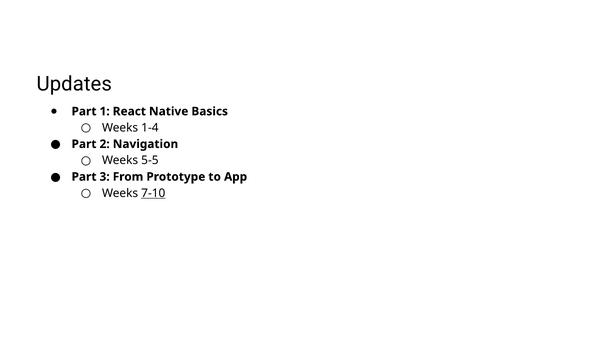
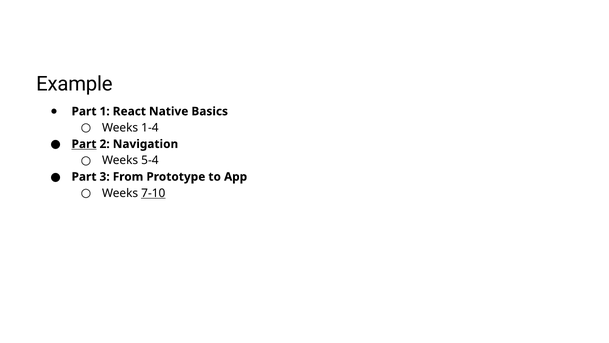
Updates: Updates -> Example
Part at (84, 144) underline: none -> present
5-5: 5-5 -> 5-4
